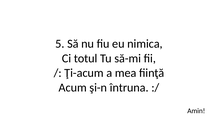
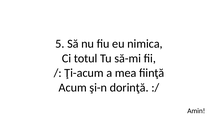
întruna: întruna -> dorinţă
